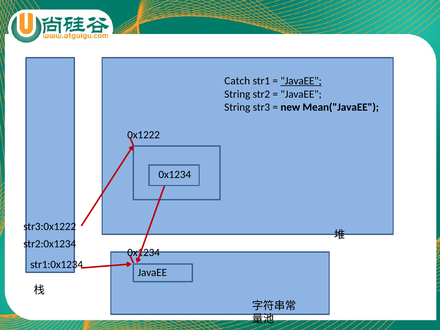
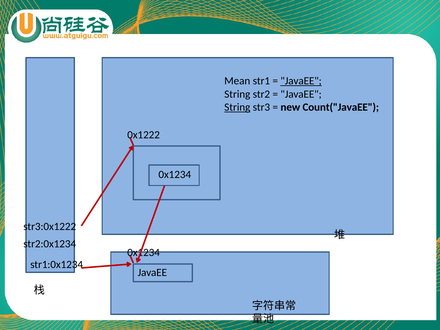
Catch: Catch -> Mean
String at (237, 107) underline: none -> present
Mean("JavaEE: Mean("JavaEE -> Count("JavaEE
